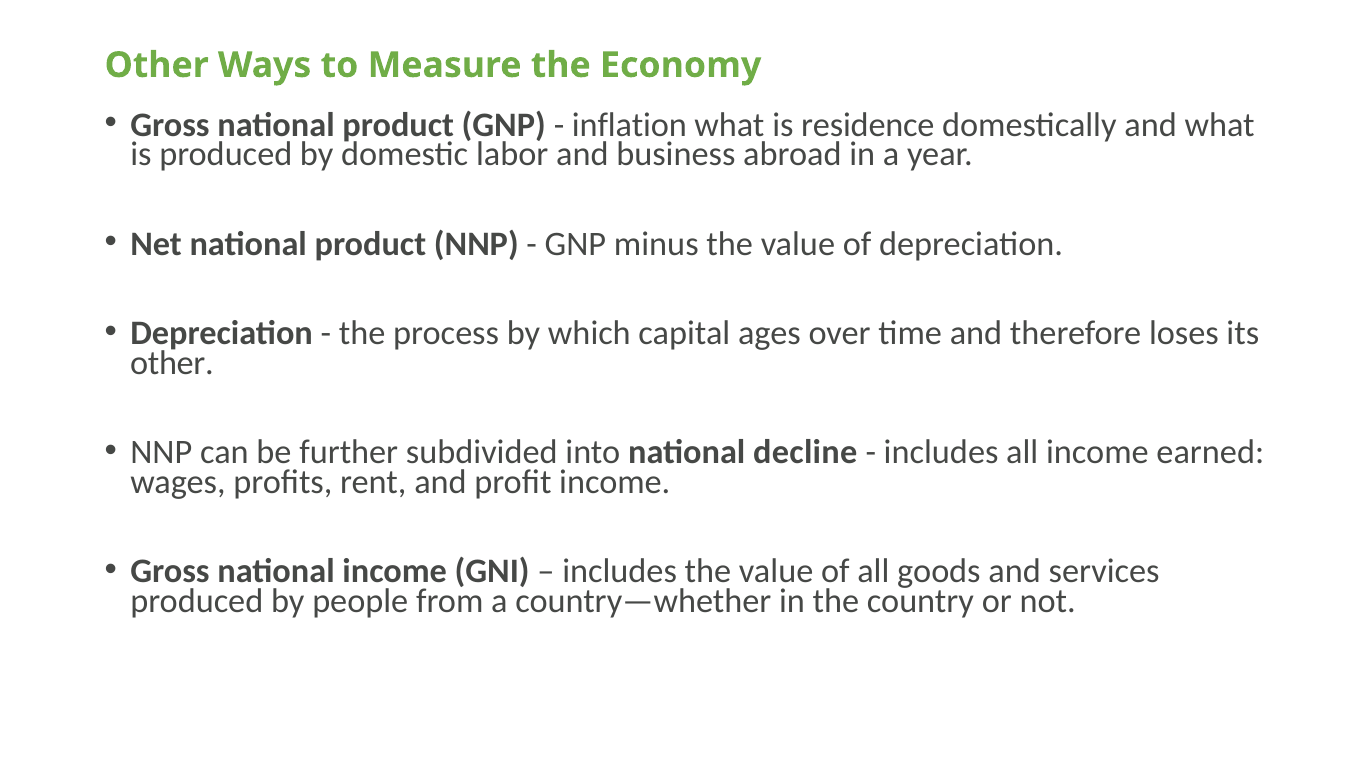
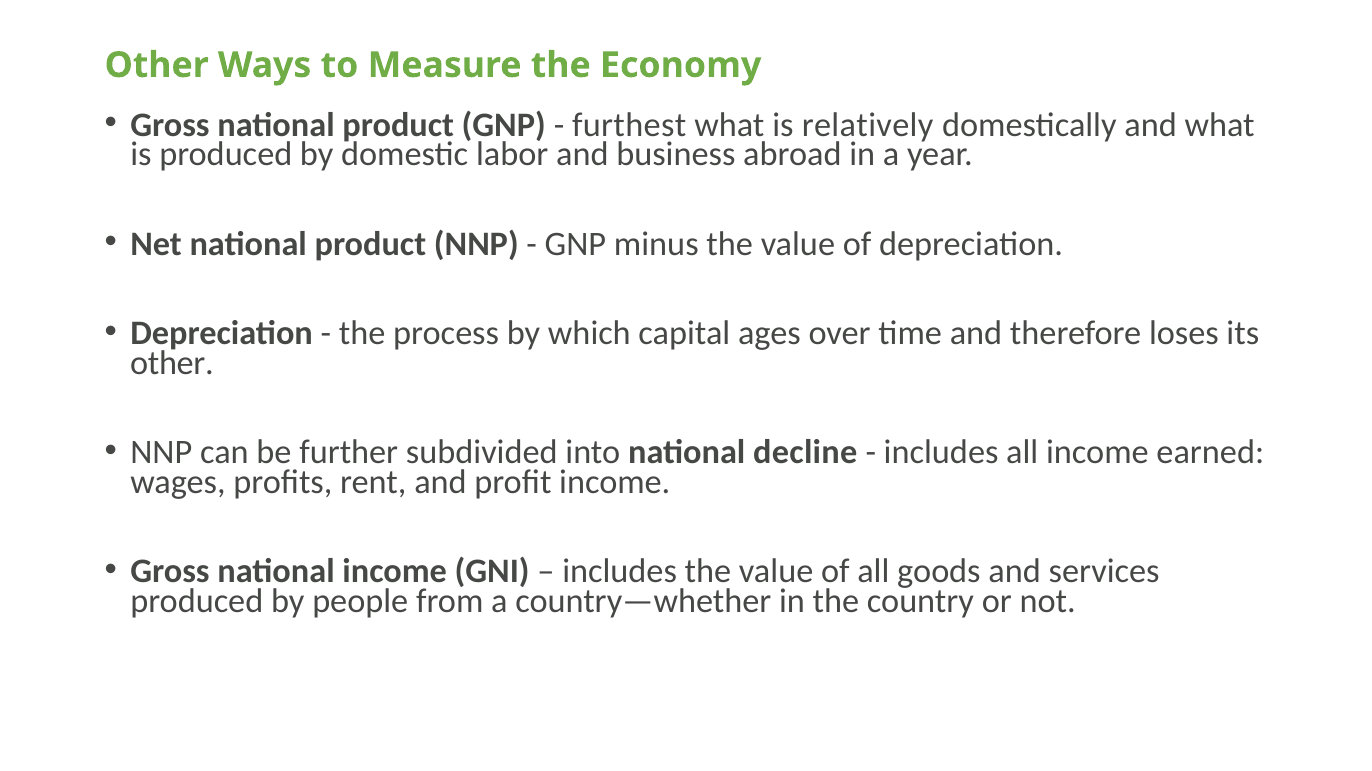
inflation: inflation -> furthest
residence: residence -> relatively
